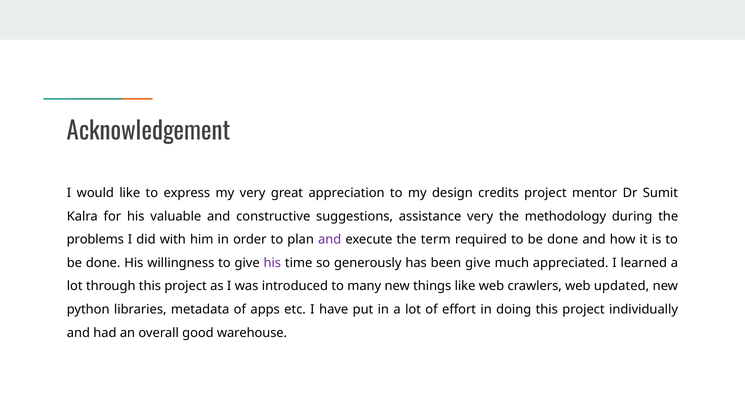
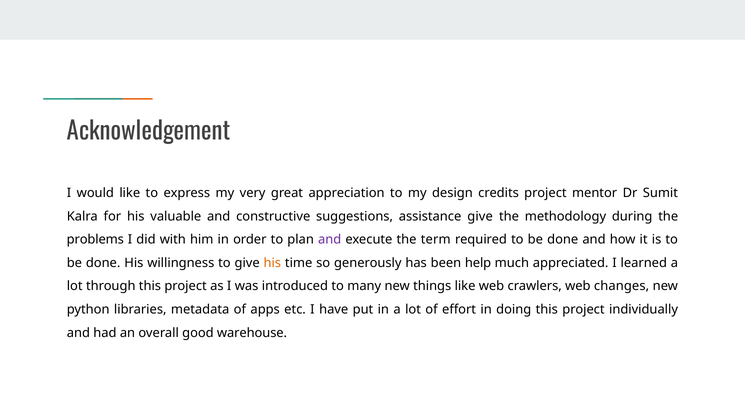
assistance very: very -> give
his at (272, 263) colour: purple -> orange
been give: give -> help
updated: updated -> changes
